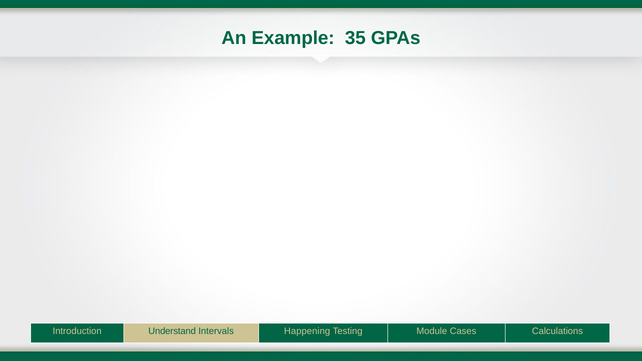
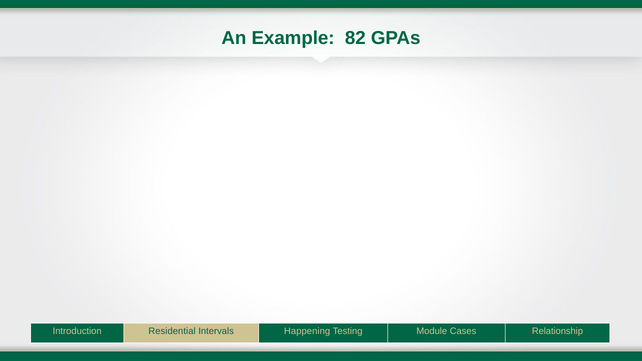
35: 35 -> 82
Understand: Understand -> Residential
Calculations: Calculations -> Relationship
